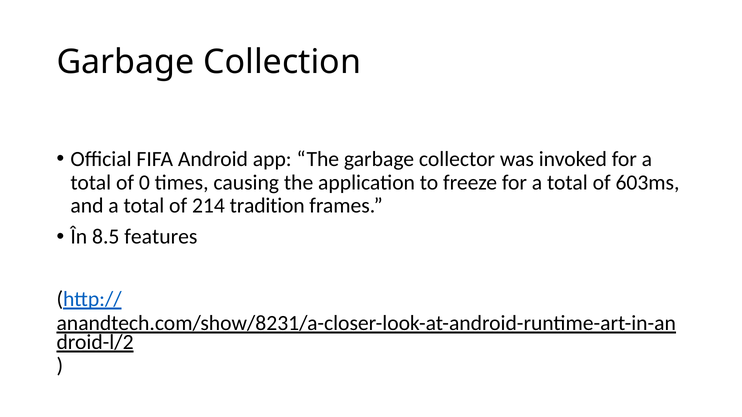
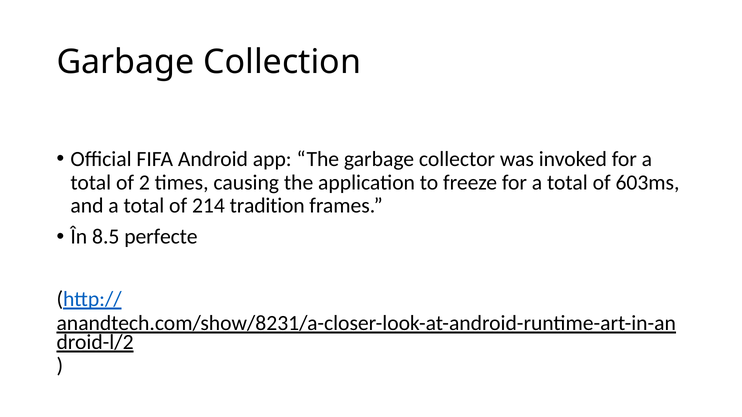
0: 0 -> 2
features: features -> perfecte
